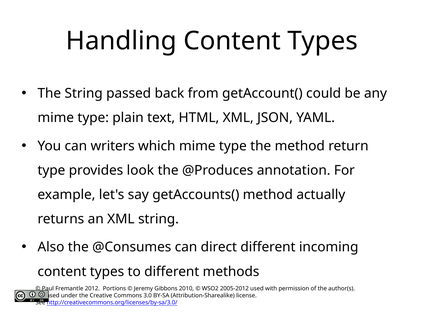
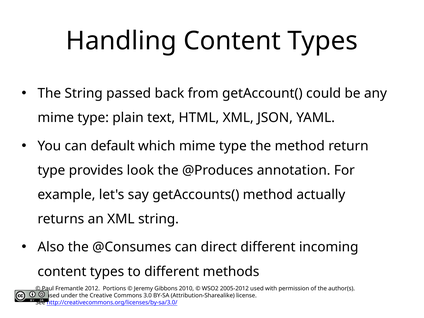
writers: writers -> default
